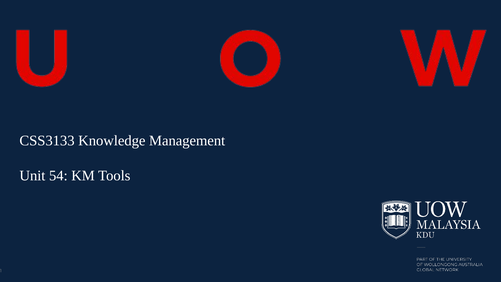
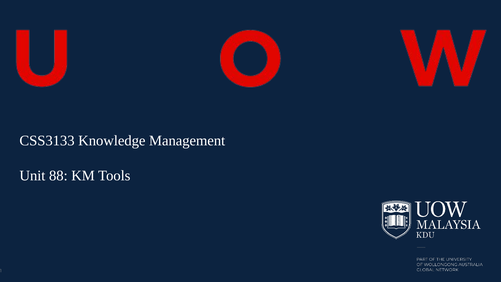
54: 54 -> 88
